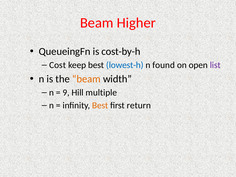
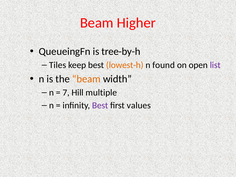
cost-by-h: cost-by-h -> tree-by-h
Cost: Cost -> Tiles
lowest-h colour: blue -> orange
9: 9 -> 7
Best at (100, 105) colour: orange -> purple
return: return -> values
